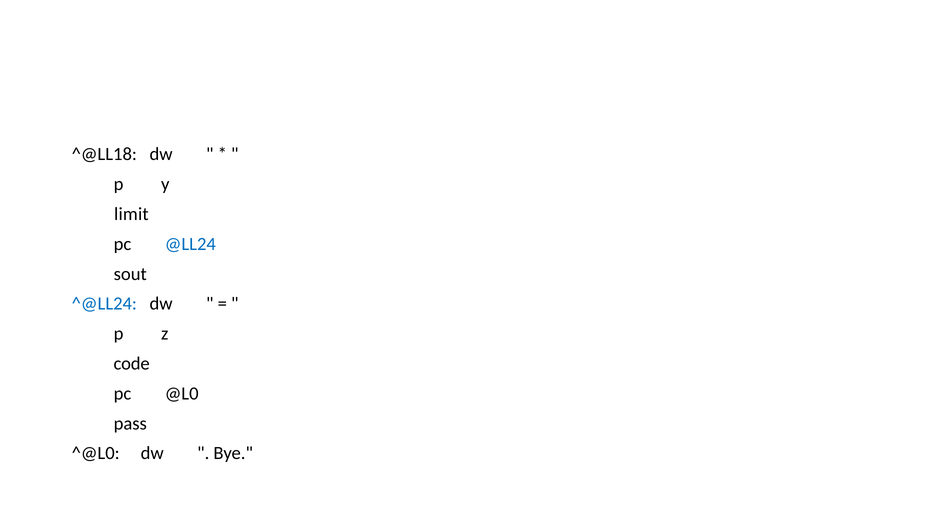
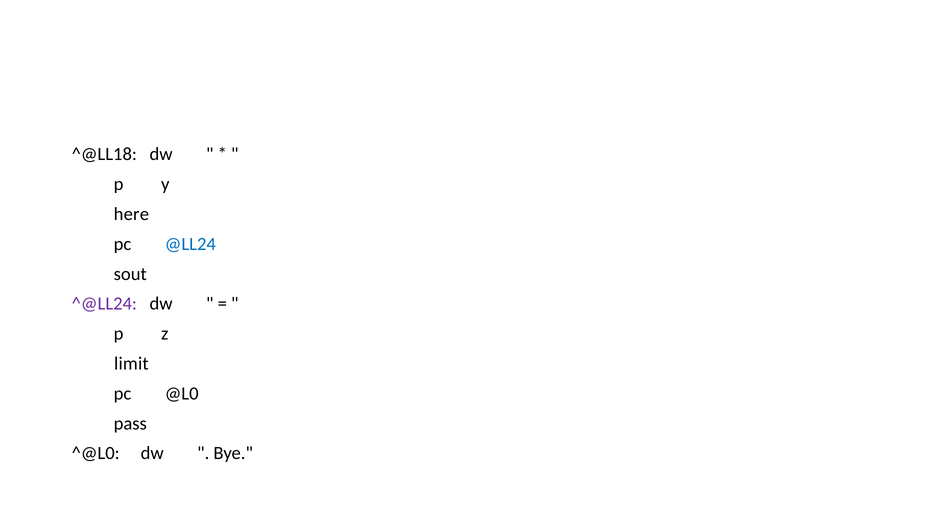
limit: limit -> here
^@LL24 colour: blue -> purple
code: code -> limit
